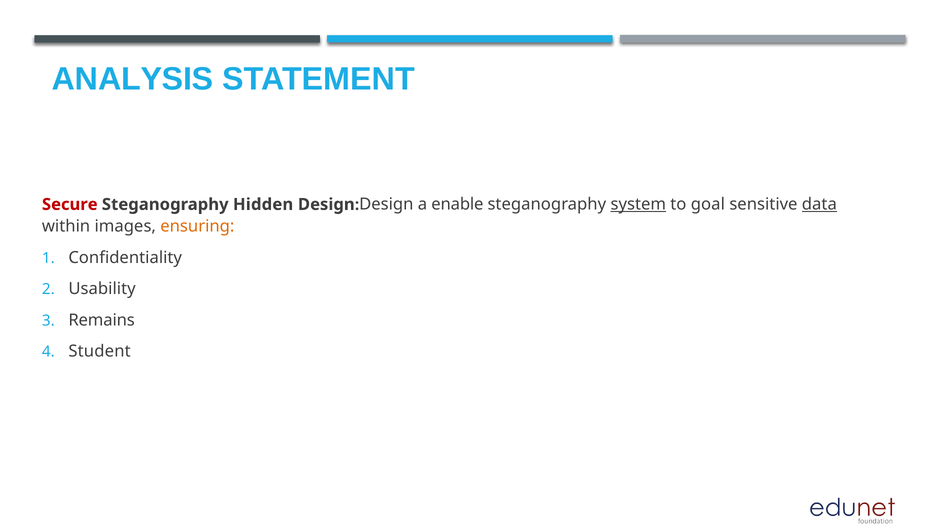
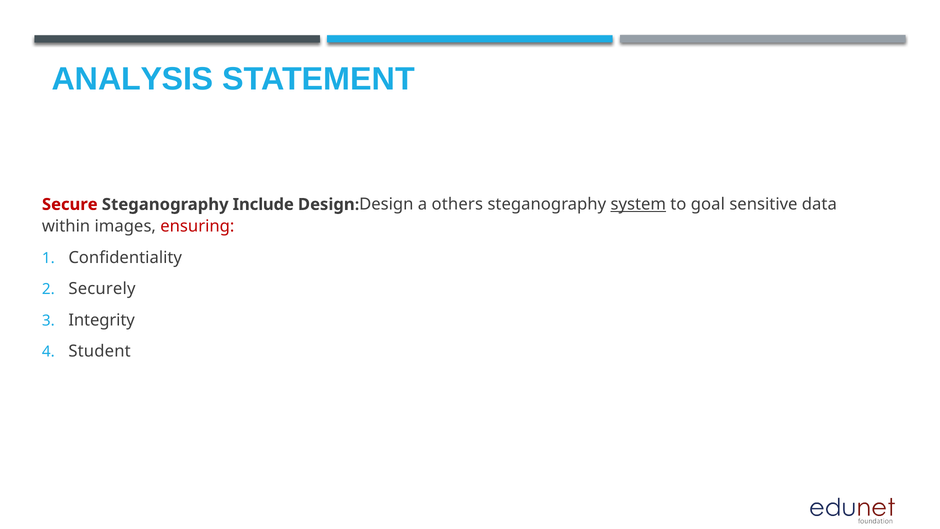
Hidden: Hidden -> Include
enable: enable -> others
data underline: present -> none
ensuring colour: orange -> red
Usability: Usability -> Securely
Remains: Remains -> Integrity
